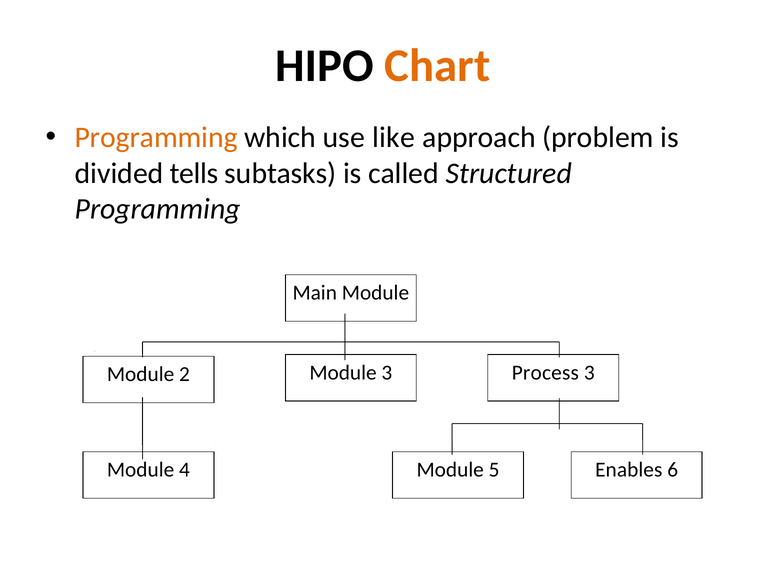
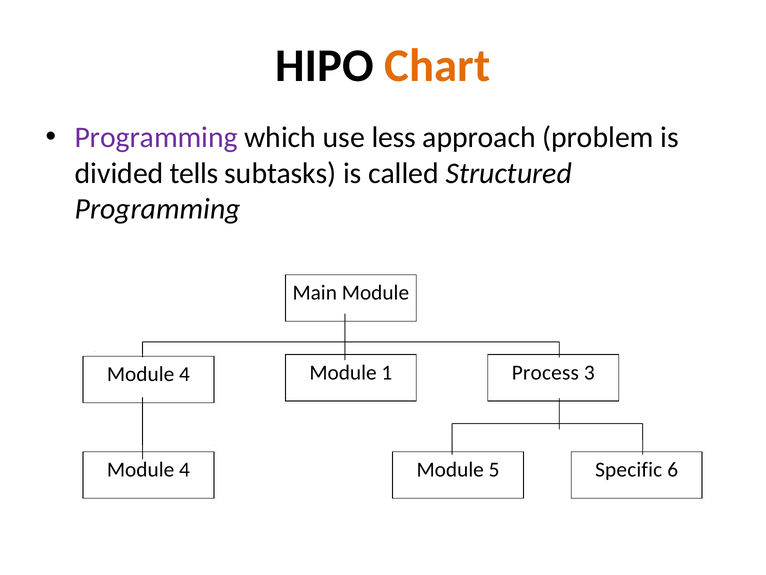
Programming at (156, 137) colour: orange -> purple
like: like -> less
Module 3: 3 -> 1
2 at (184, 374): 2 -> 4
Enables: Enables -> Specific
